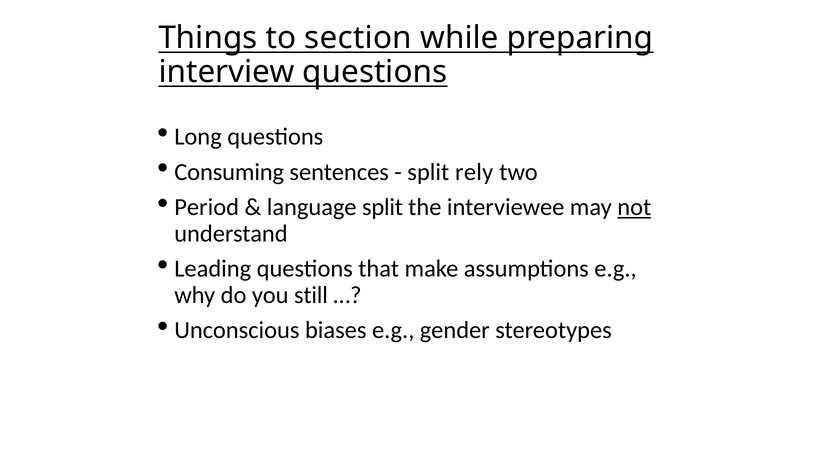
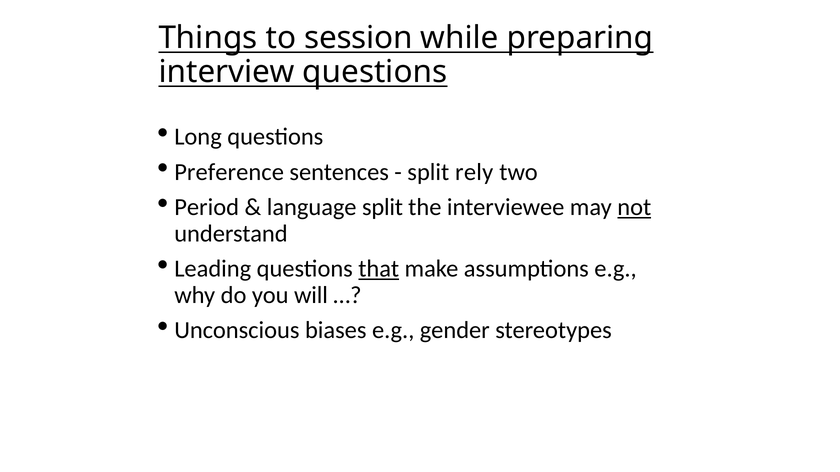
section: section -> session
Consuming: Consuming -> Preference
that underline: none -> present
still: still -> will
